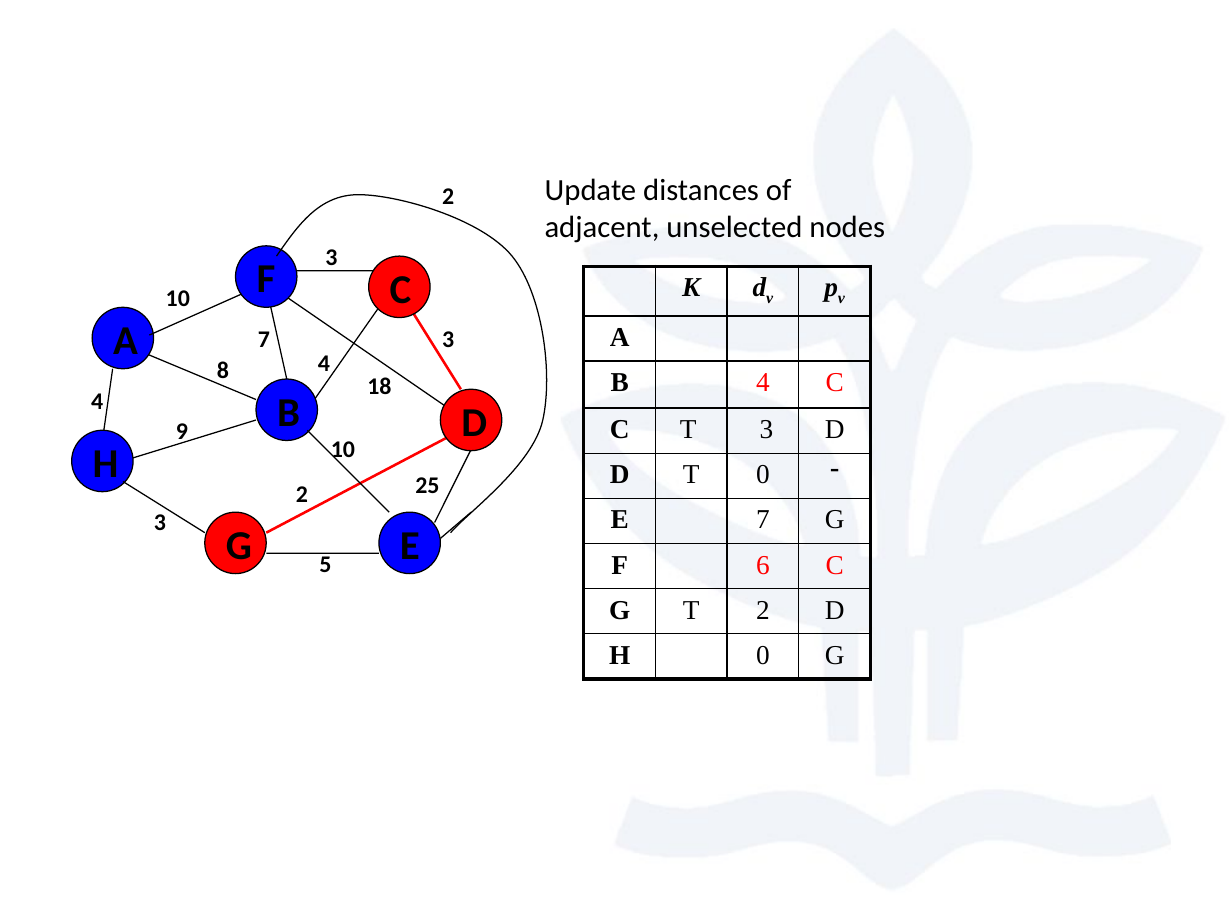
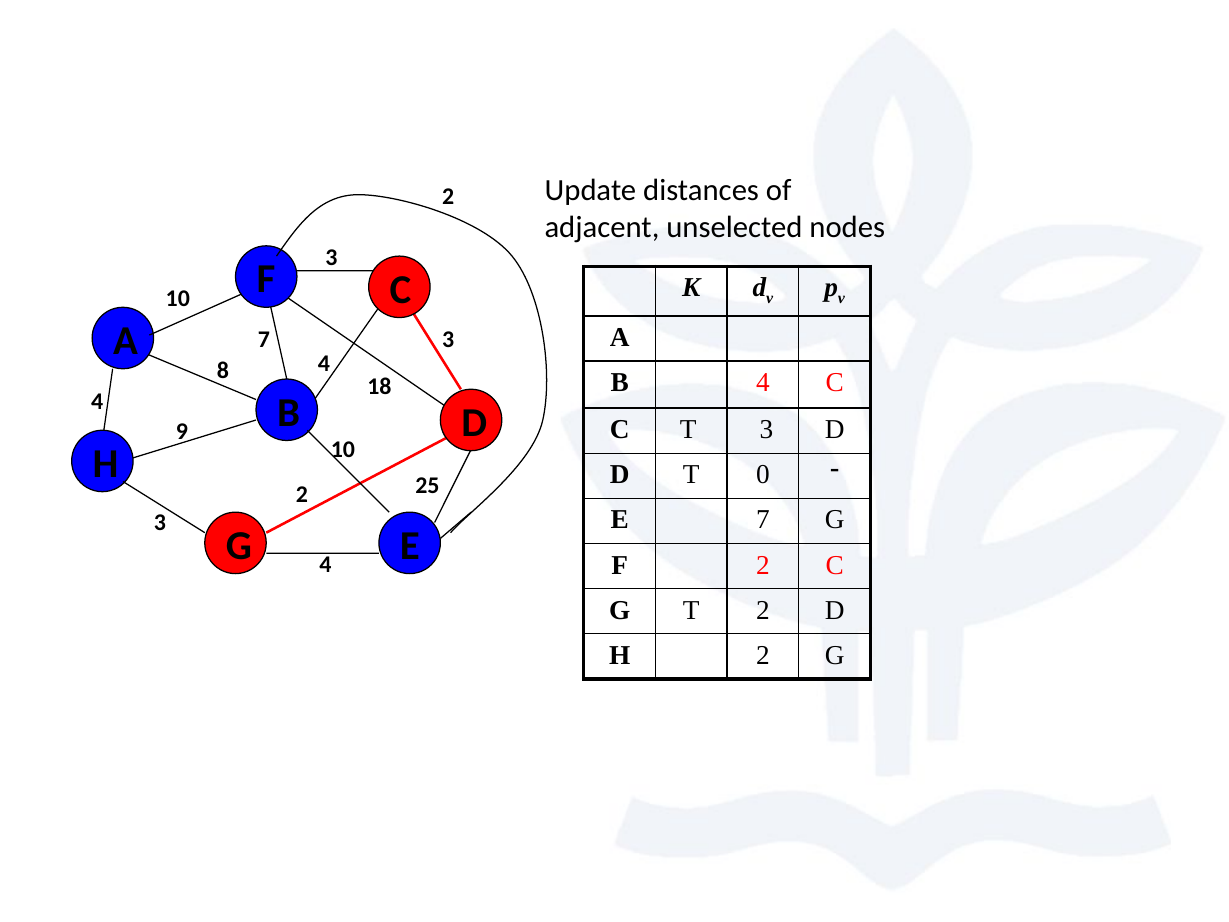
G 5: 5 -> 4
F 6: 6 -> 2
H 0: 0 -> 2
